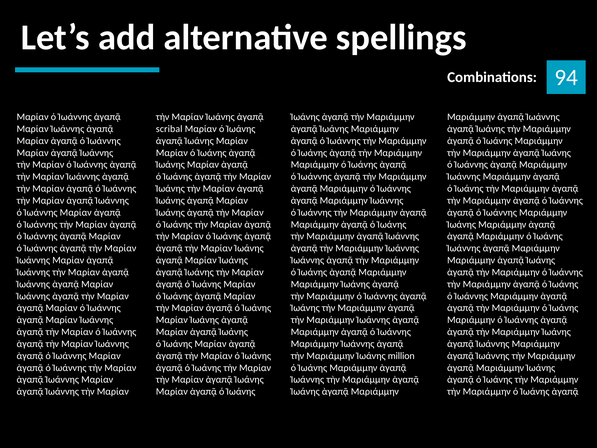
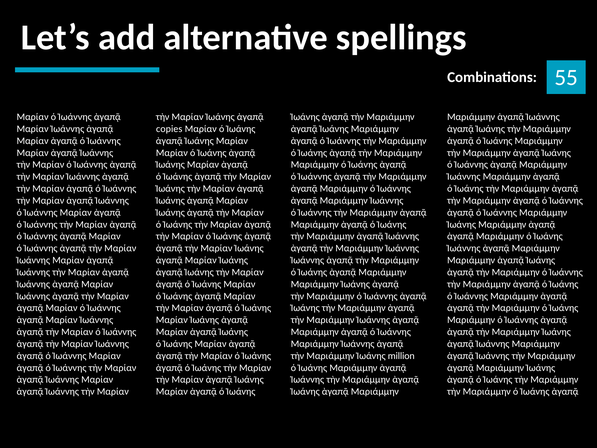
94: 94 -> 55
scribal: scribal -> copies
